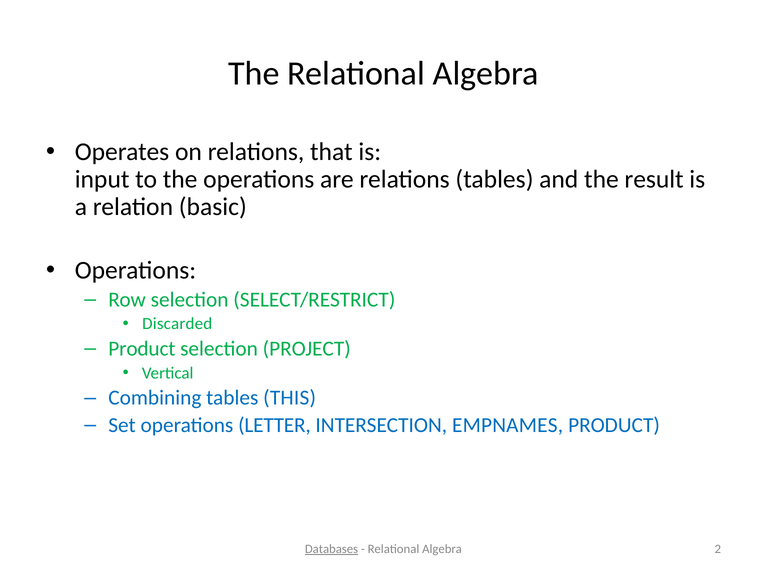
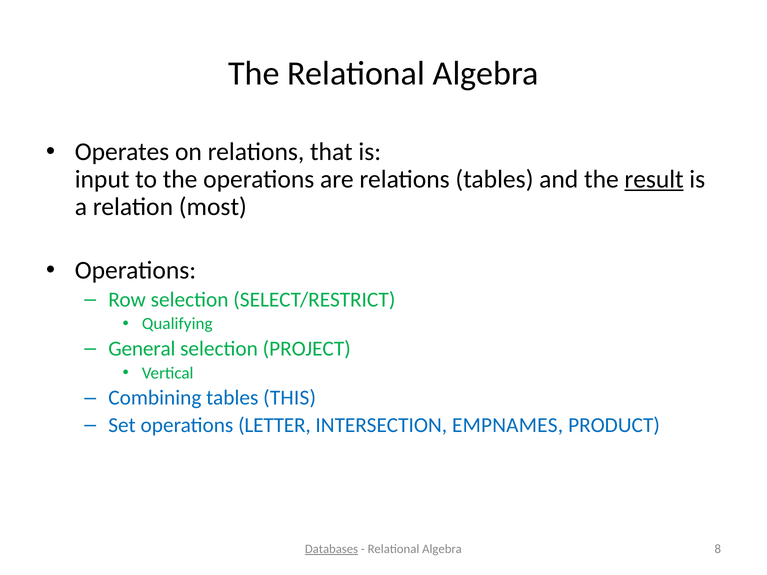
result underline: none -> present
basic: basic -> most
Discarded: Discarded -> Qualifying
Product at (142, 349): Product -> General
2: 2 -> 8
